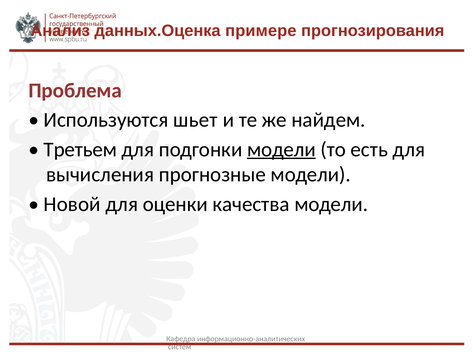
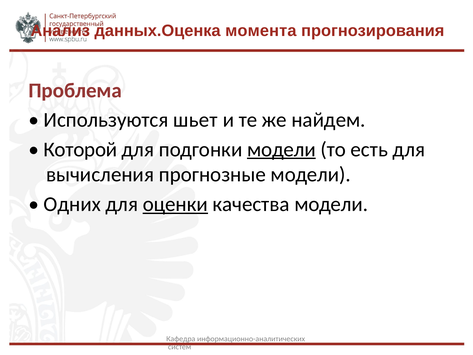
примере: примере -> момента
Третьем: Третьем -> Которой
Новой: Новой -> Одних
оценки underline: none -> present
